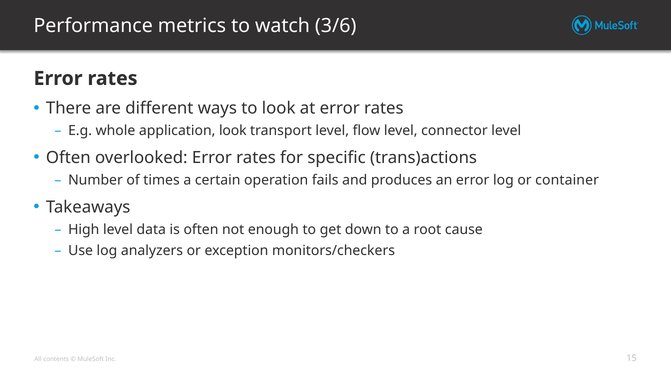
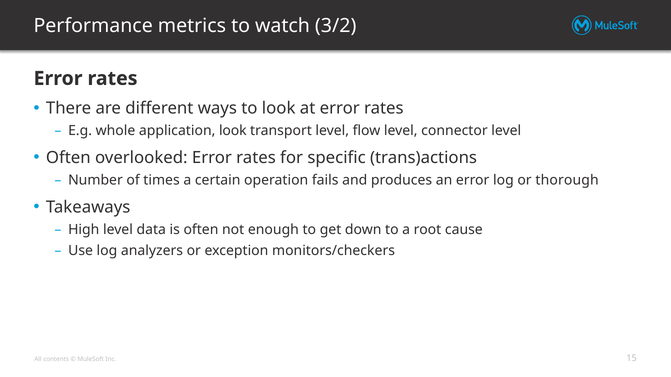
3/6: 3/6 -> 3/2
container: container -> thorough
